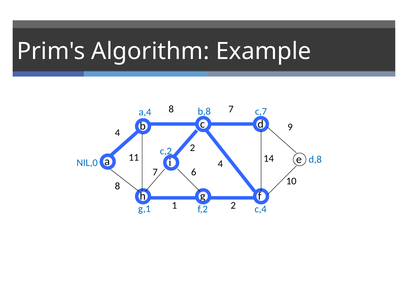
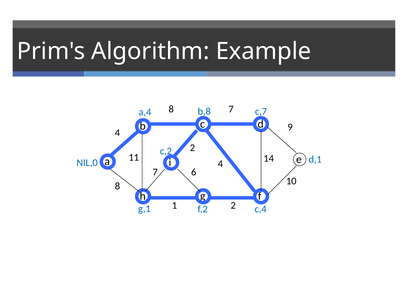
d,8: d,8 -> d,1
